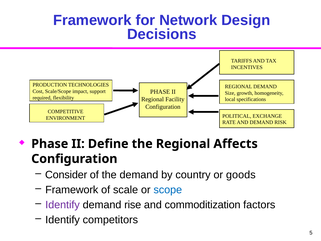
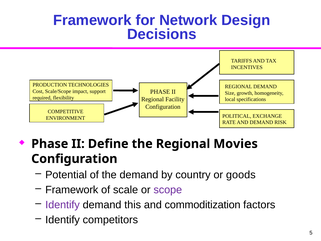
Affects: Affects -> Movies
Consider: Consider -> Potential
scope colour: blue -> purple
rise: rise -> this
